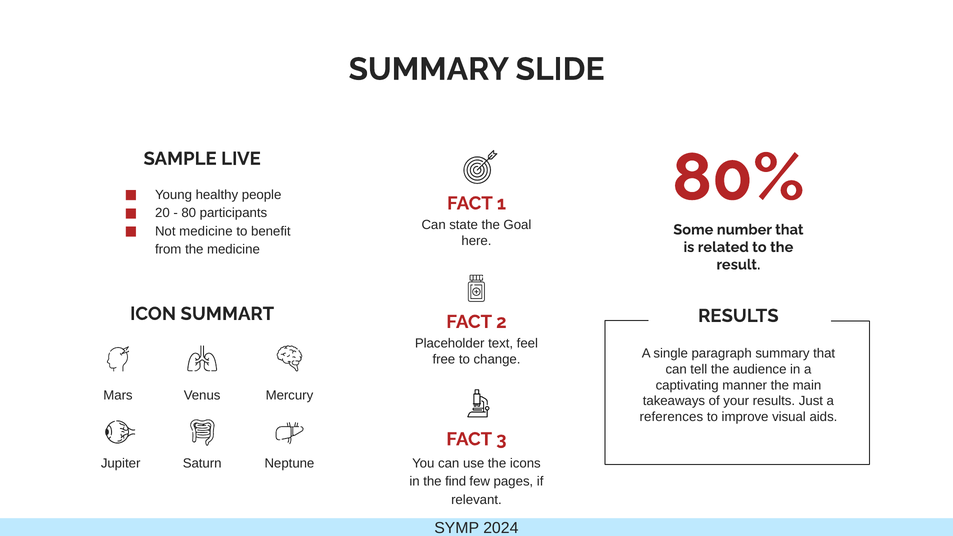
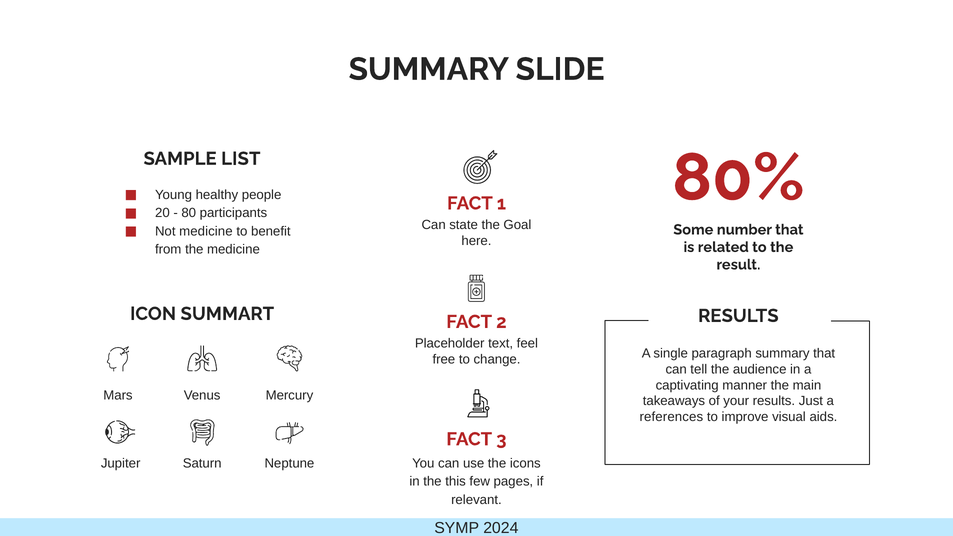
LIVE: LIVE -> LIST
find: find -> this
